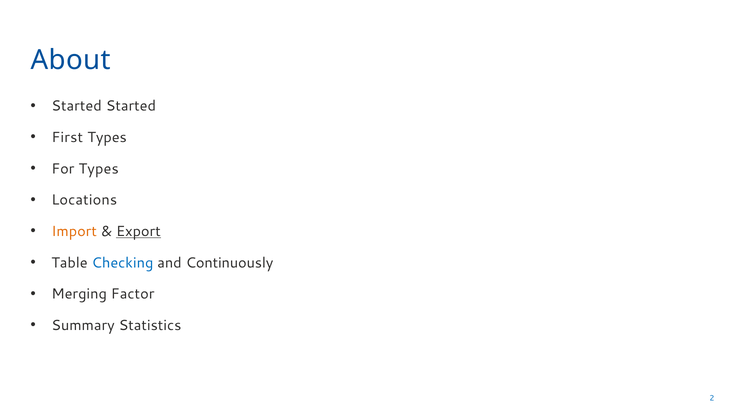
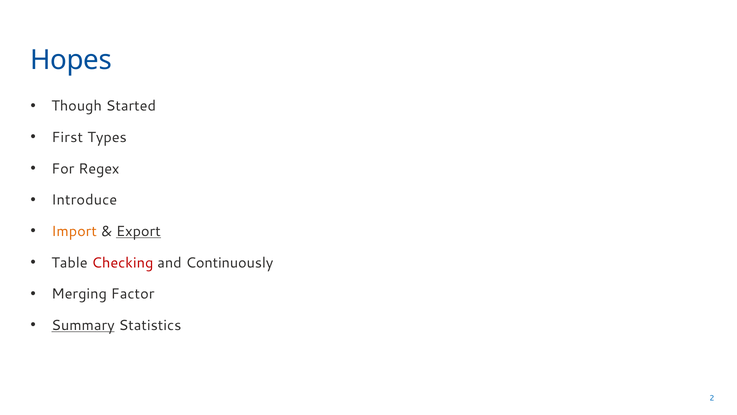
About: About -> Hopes
Started at (77, 106): Started -> Though
For Types: Types -> Regex
Locations: Locations -> Introduce
Checking colour: blue -> red
Summary underline: none -> present
